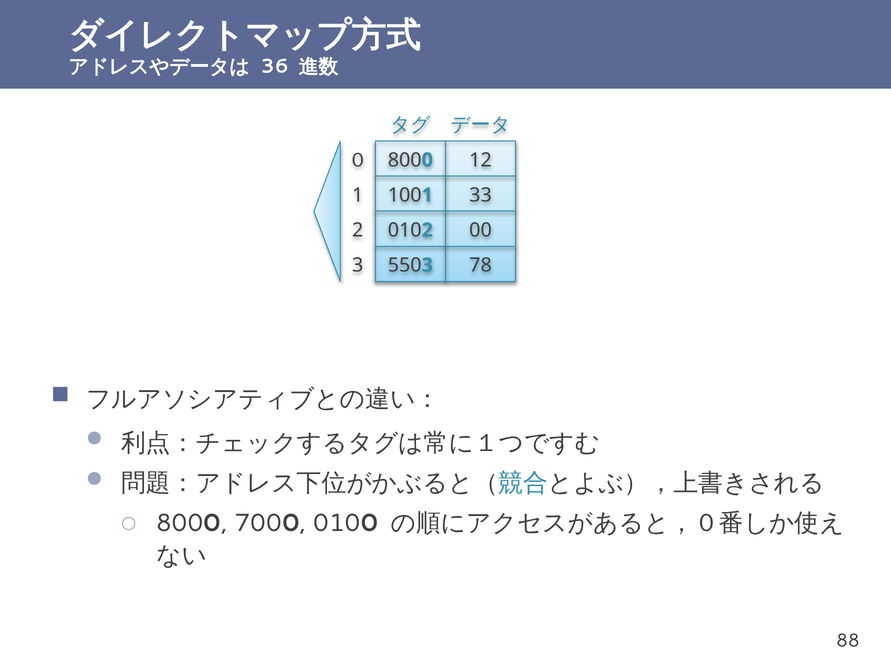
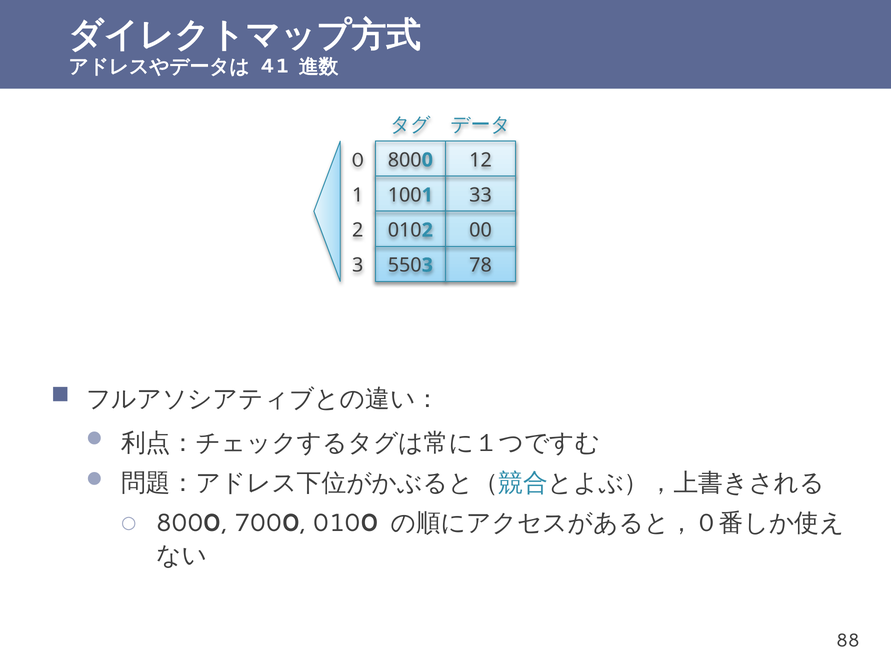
36: 36 -> 41
